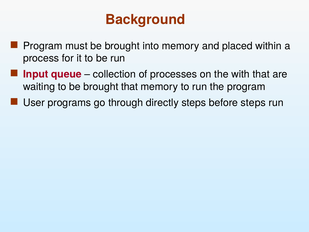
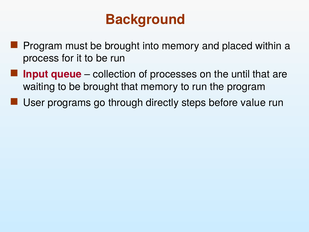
with: with -> until
before steps: steps -> value
